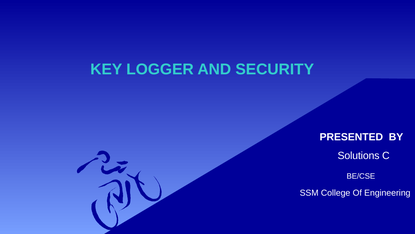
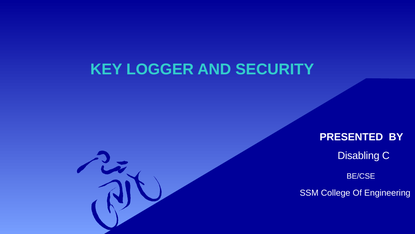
Solutions: Solutions -> Disabling
